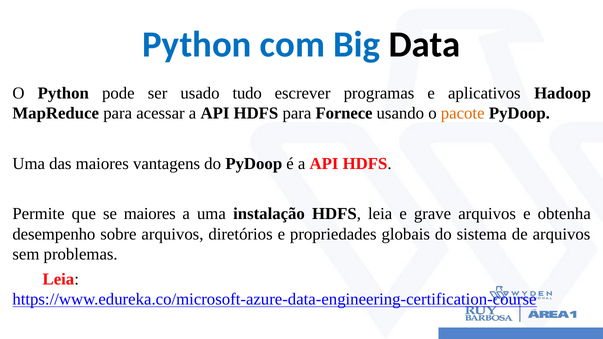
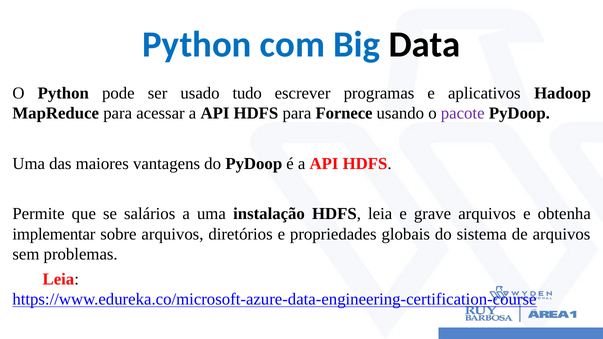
pacote colour: orange -> purple
se maiores: maiores -> salários
desempenho: desempenho -> implementar
